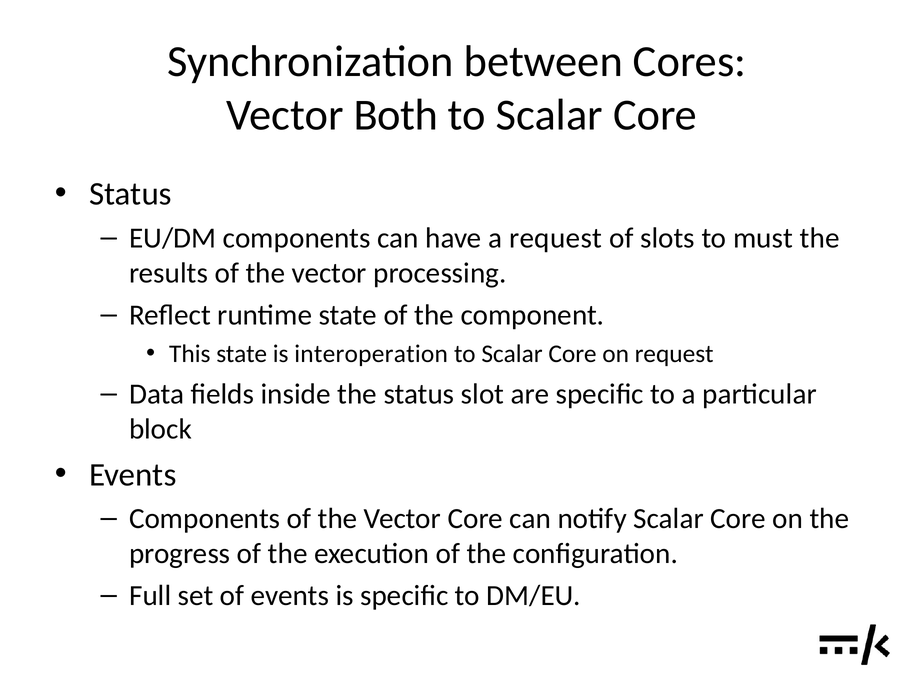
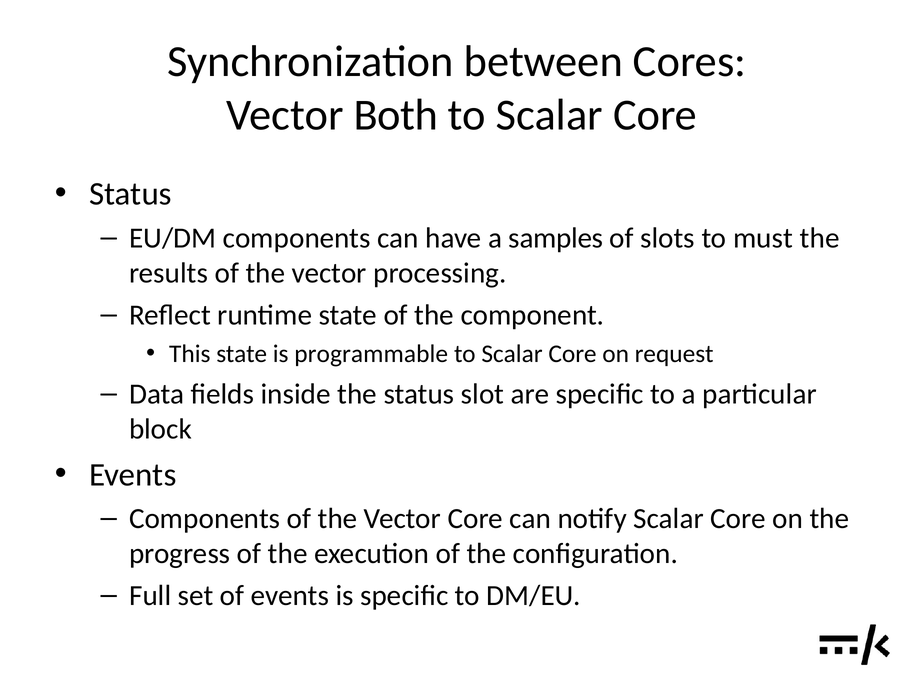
a request: request -> samples
interoperation: interoperation -> programmable
